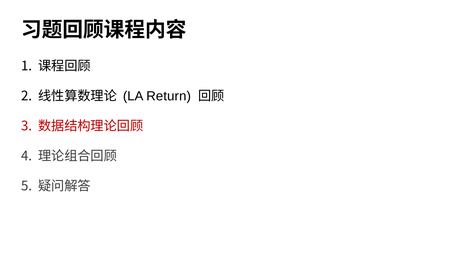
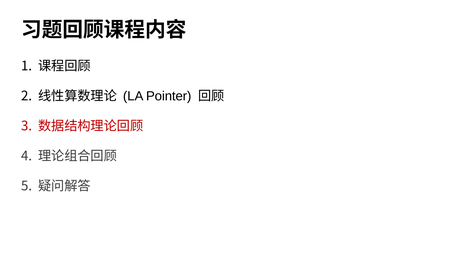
Return: Return -> Pointer
